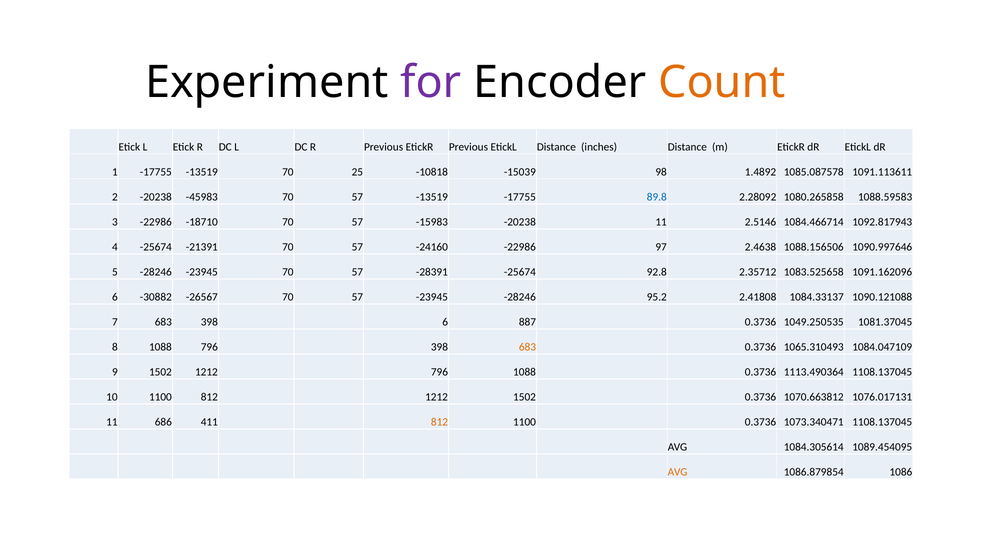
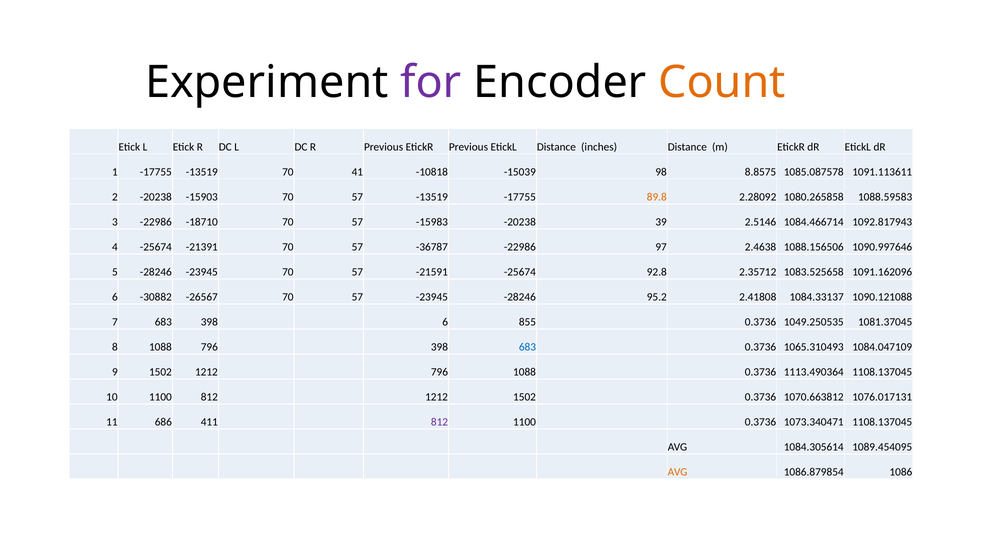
25: 25 -> 41
1.4892: 1.4892 -> 8.8575
-45983: -45983 -> -15903
89.8 colour: blue -> orange
-20238 11: 11 -> 39
-24160: -24160 -> -36787
-28391: -28391 -> -21591
887: 887 -> 855
683 at (527, 347) colour: orange -> blue
812 at (439, 422) colour: orange -> purple
